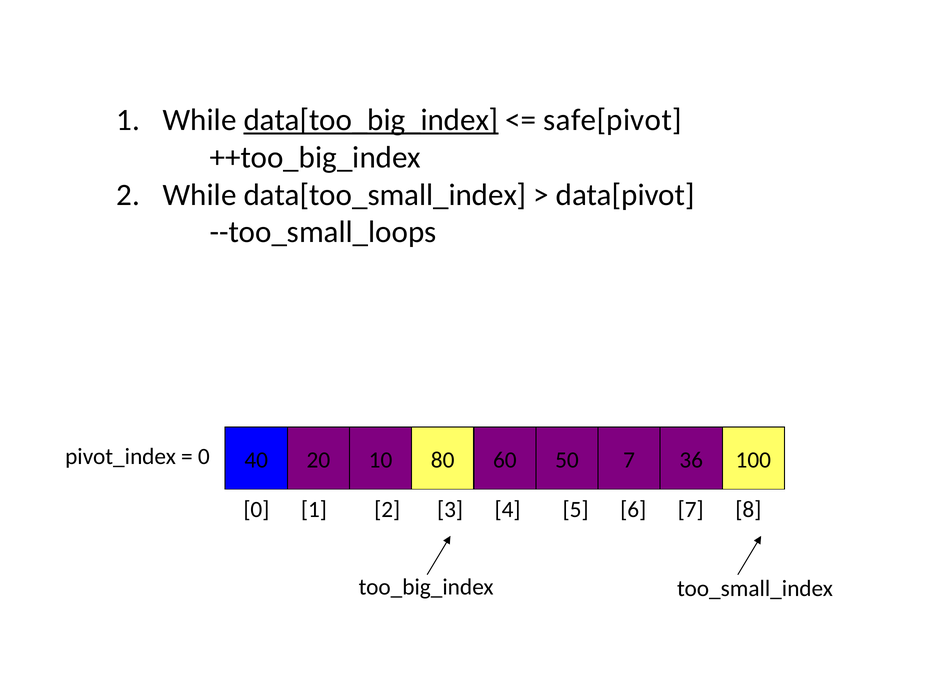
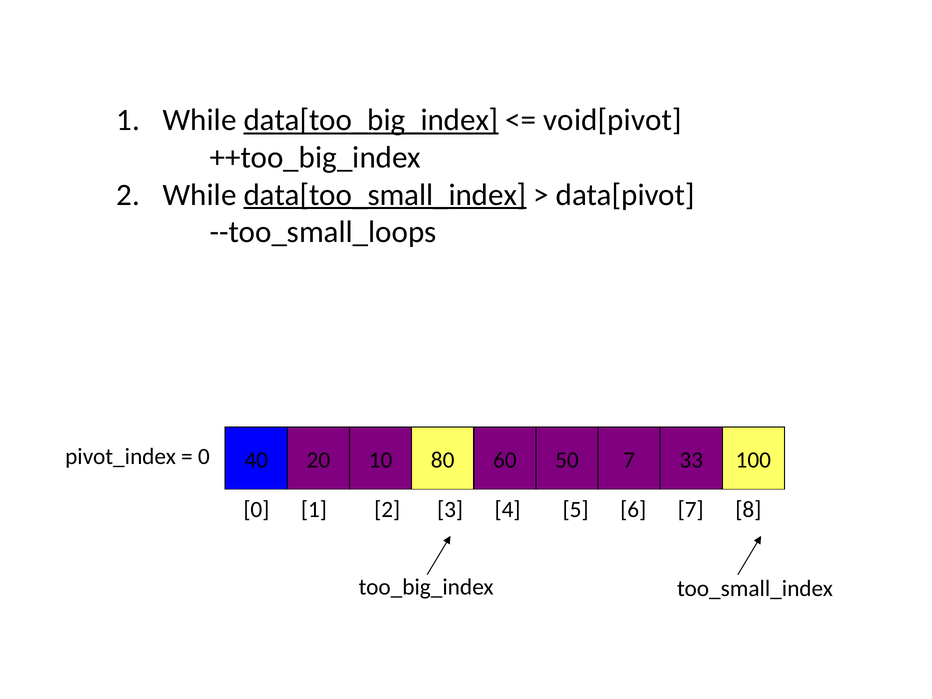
safe[pivot: safe[pivot -> void[pivot
data[too_small_index underline: none -> present
36: 36 -> 33
